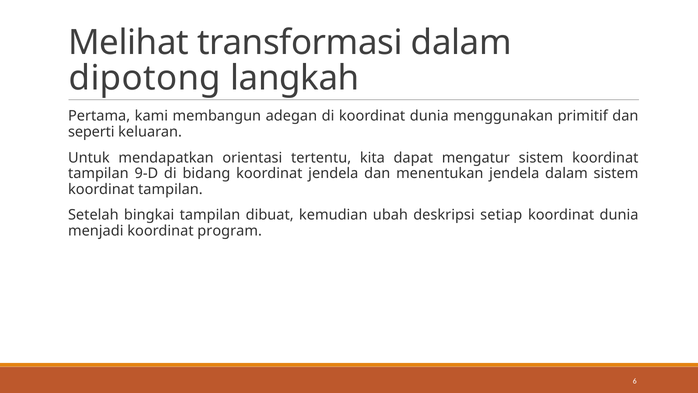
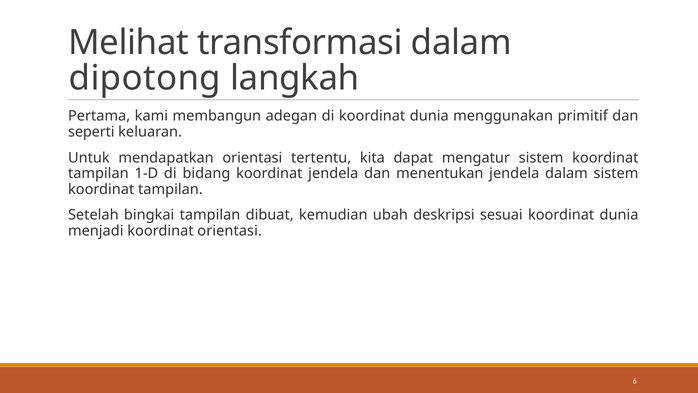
9-D: 9-D -> 1-D
setiap: setiap -> sesuai
koordinat program: program -> orientasi
